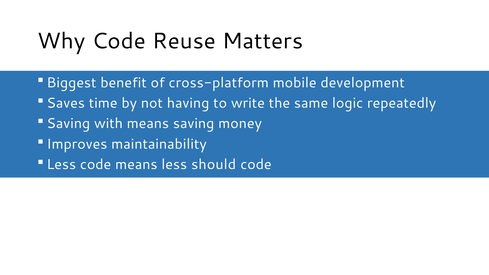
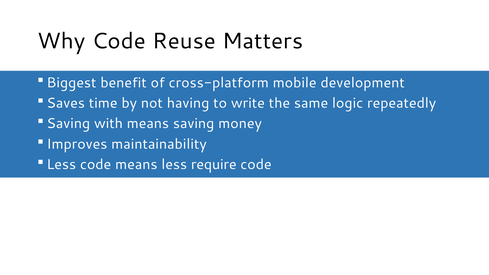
should: should -> require
